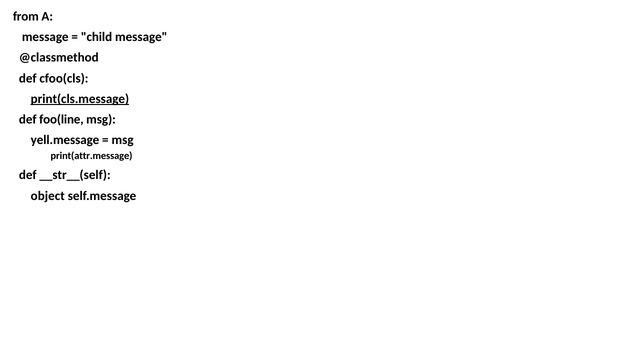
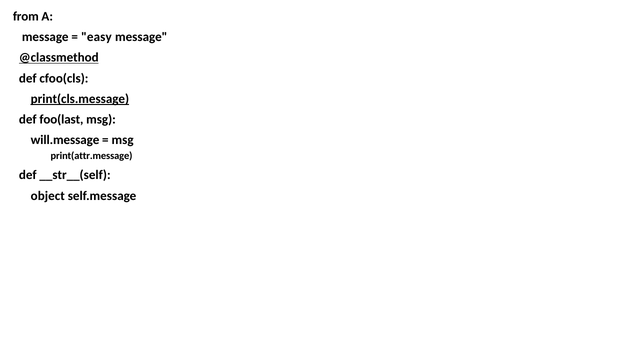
child: child -> easy
@classmethod underline: none -> present
foo(line: foo(line -> foo(last
yell.message: yell.message -> will.message
